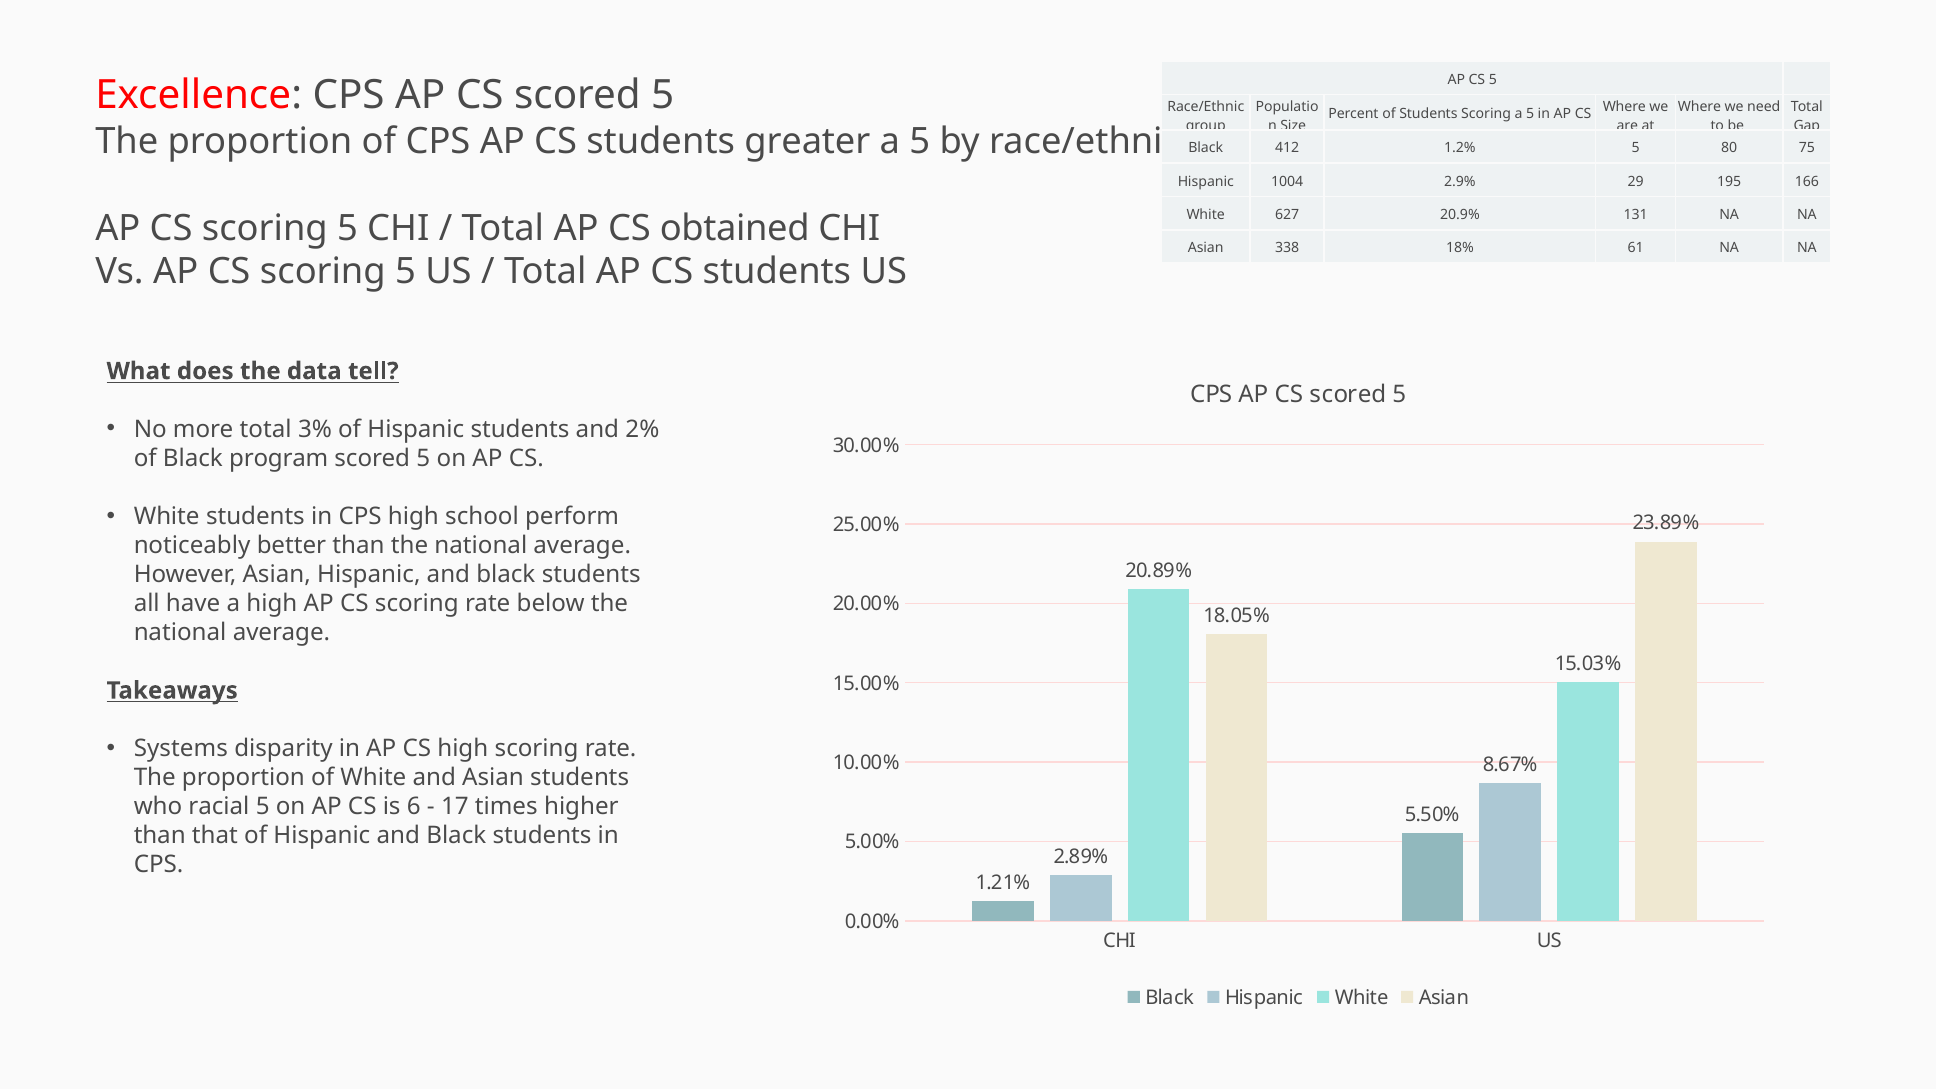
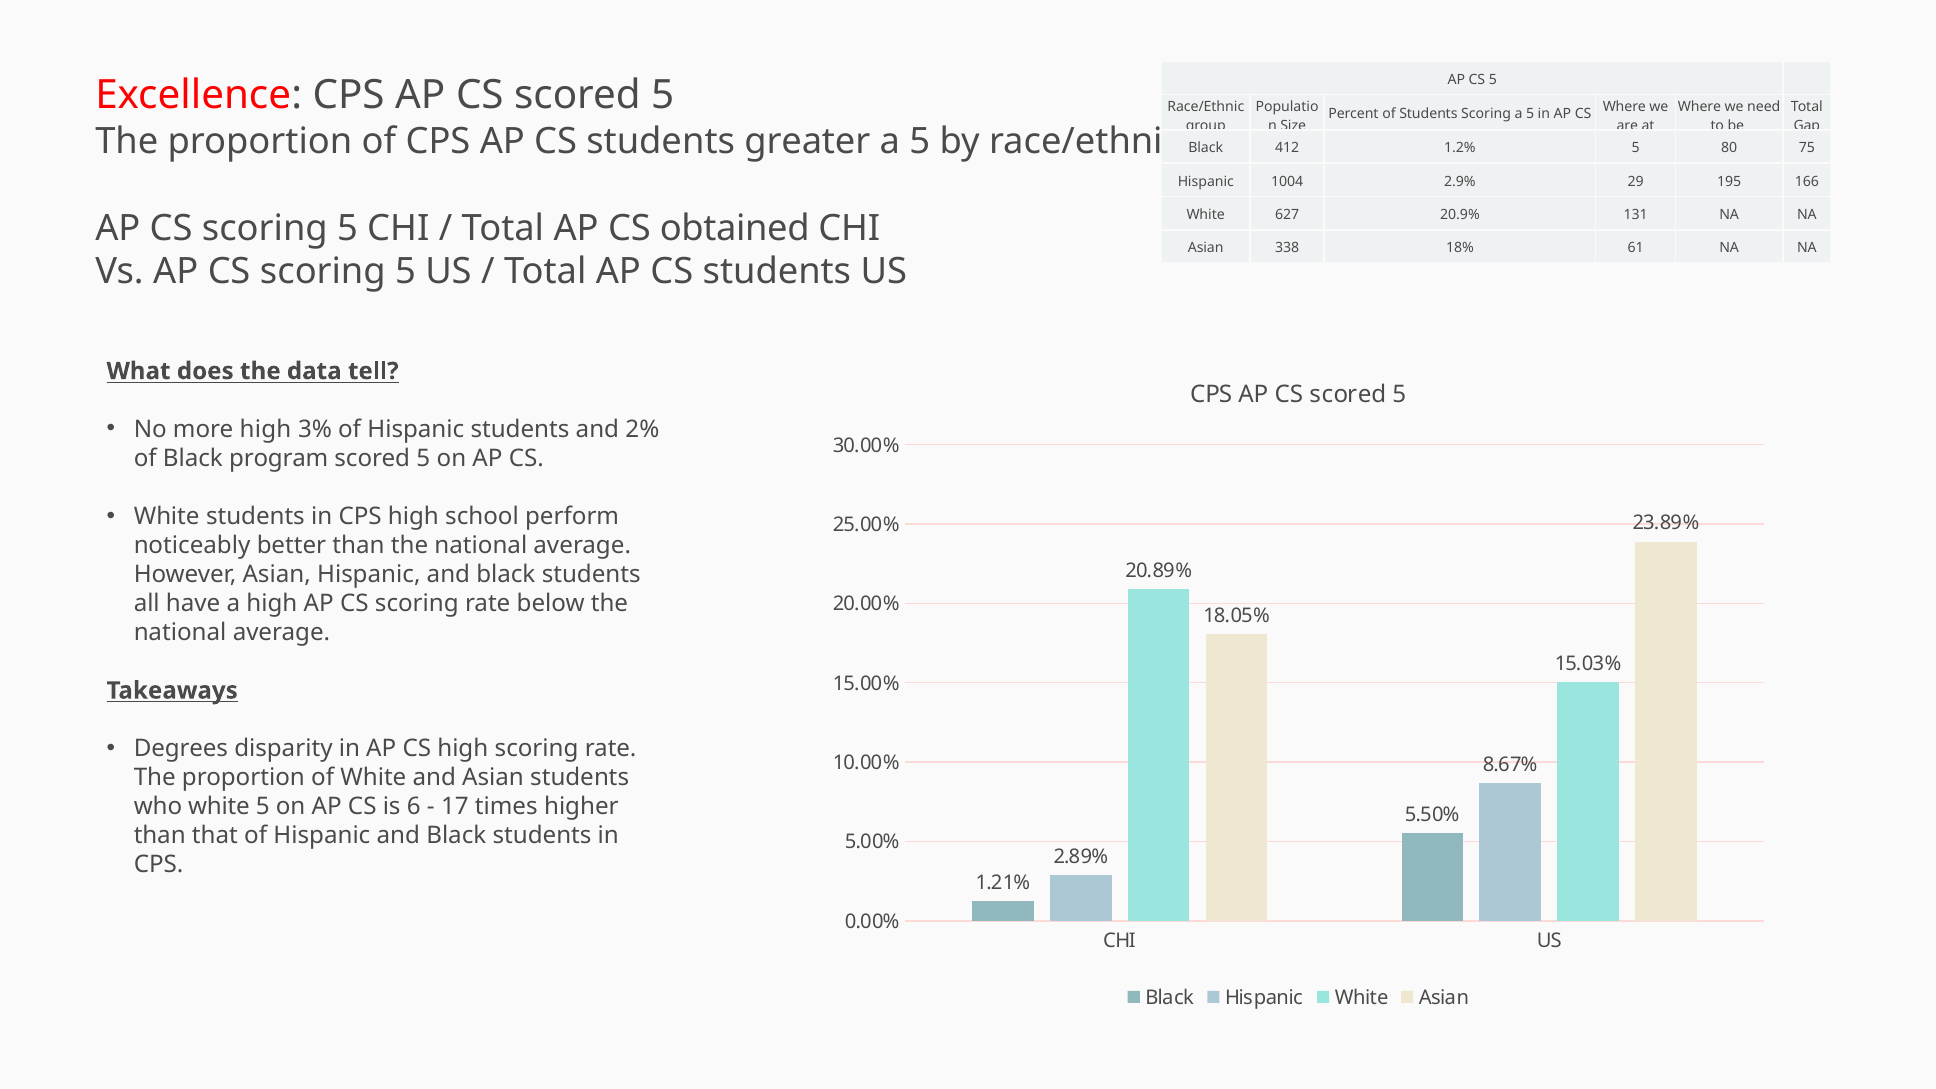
more total: total -> high
Systems: Systems -> Degrees
who racial: racial -> white
